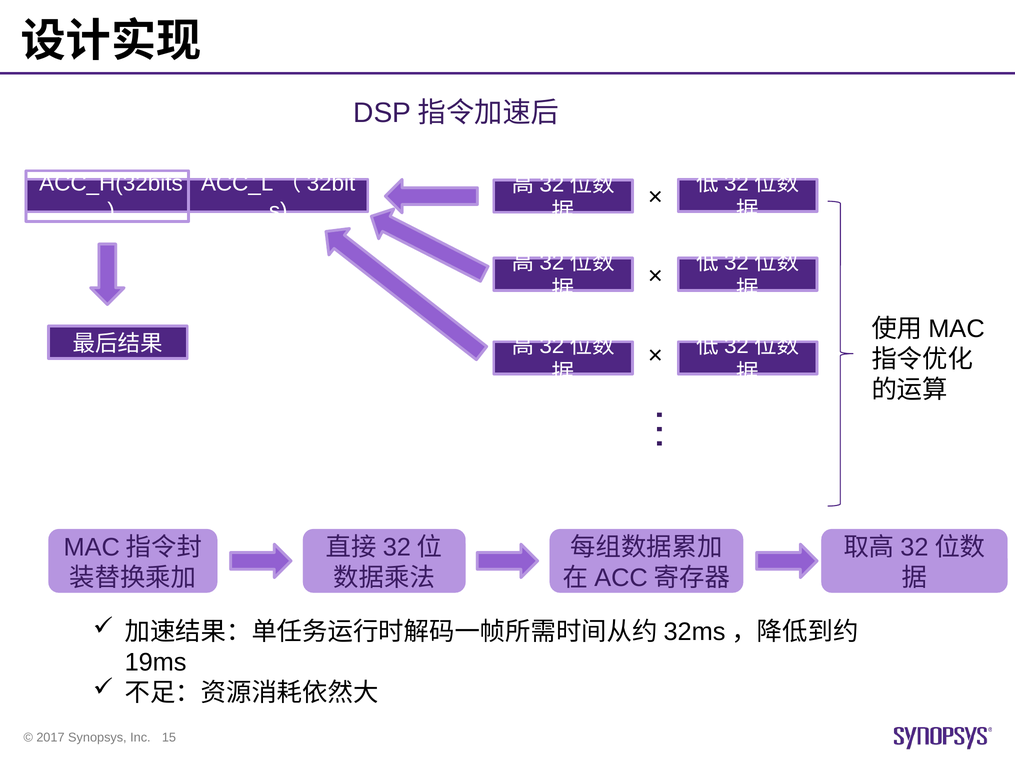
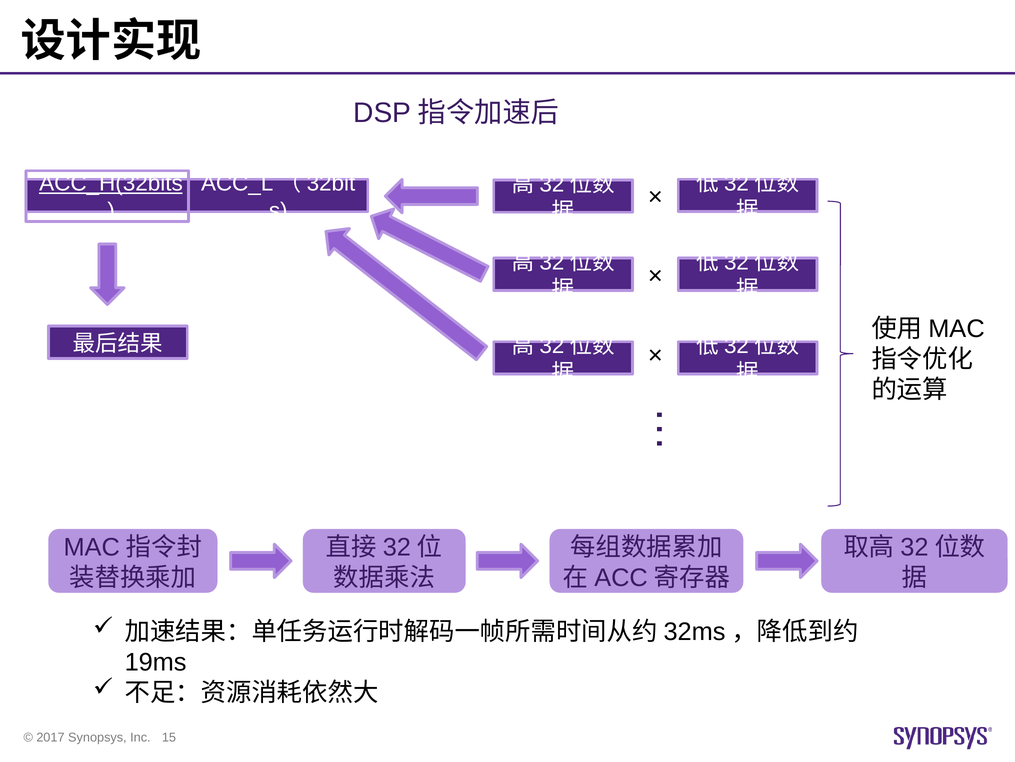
ACC_H(32bits underline: none -> present
